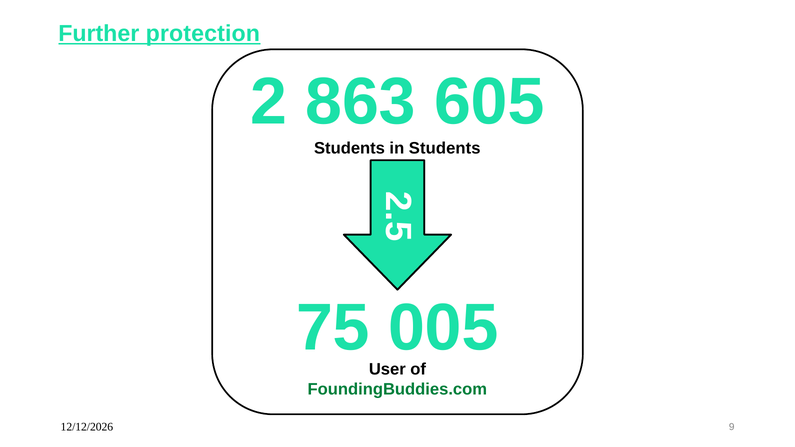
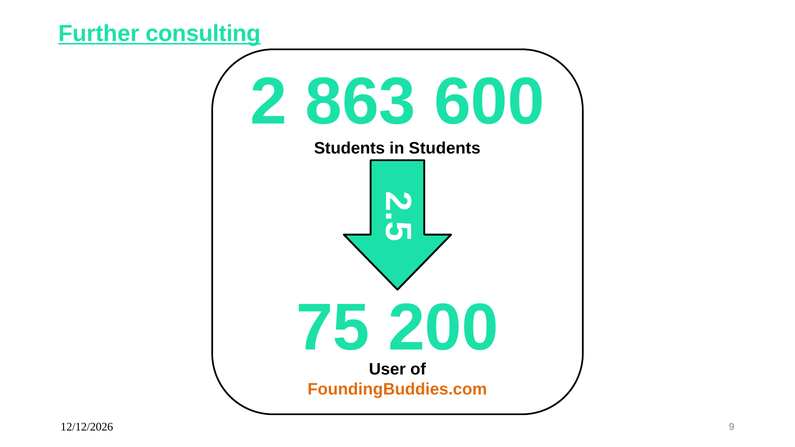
protection: protection -> consulting
605: 605 -> 600
005: 005 -> 200
FoundingBuddies.com colour: green -> orange
